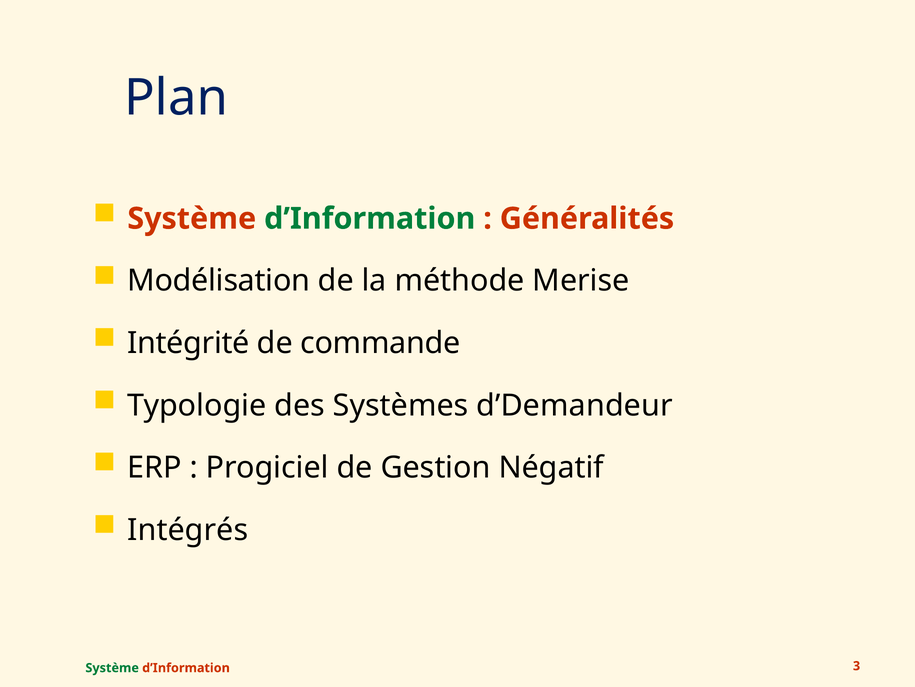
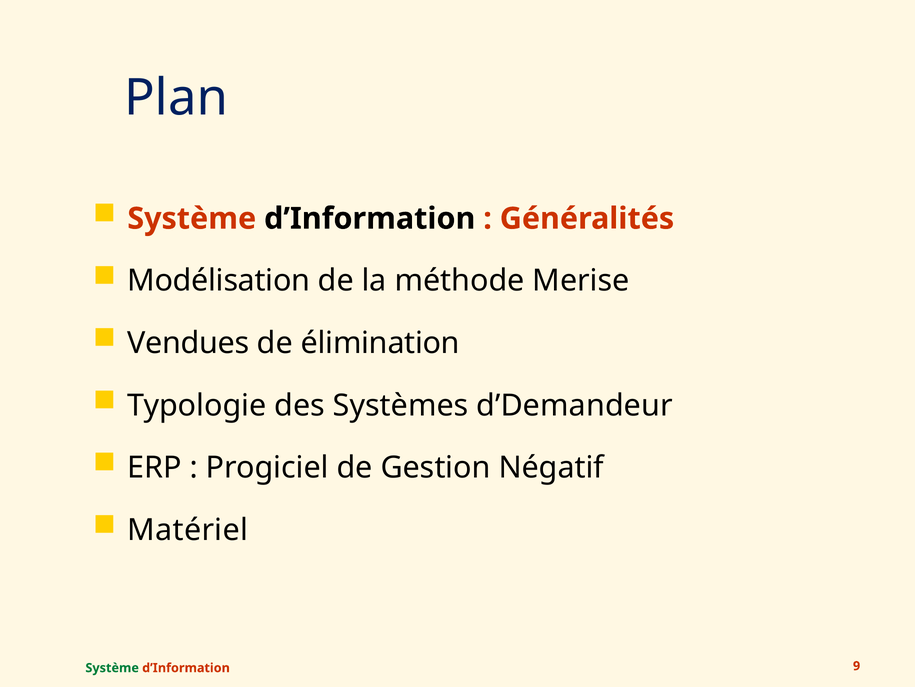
d’Information at (370, 218) colour: green -> black
Intégrité: Intégrité -> Vendues
commande: commande -> élimination
Intégrés: Intégrés -> Matériel
3: 3 -> 9
